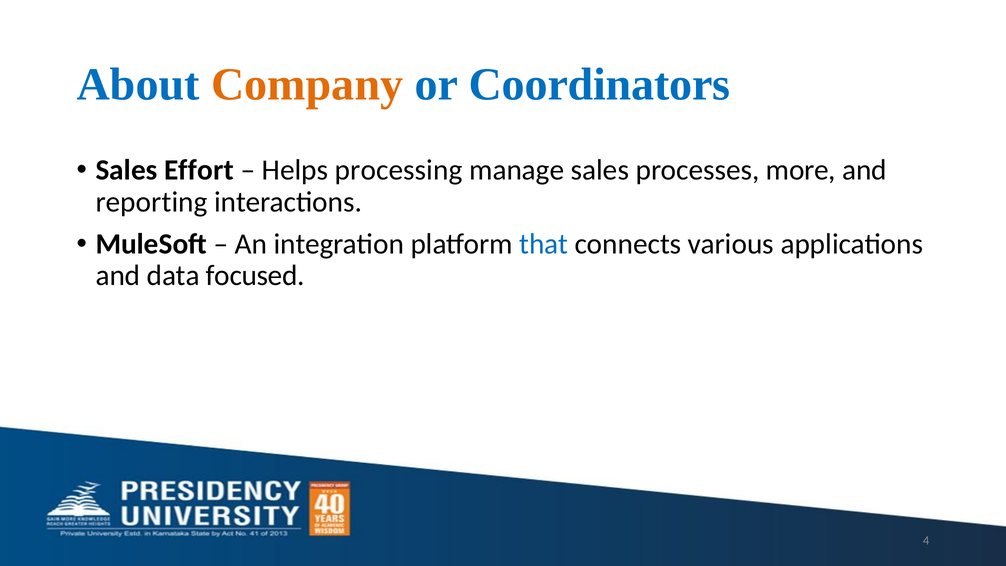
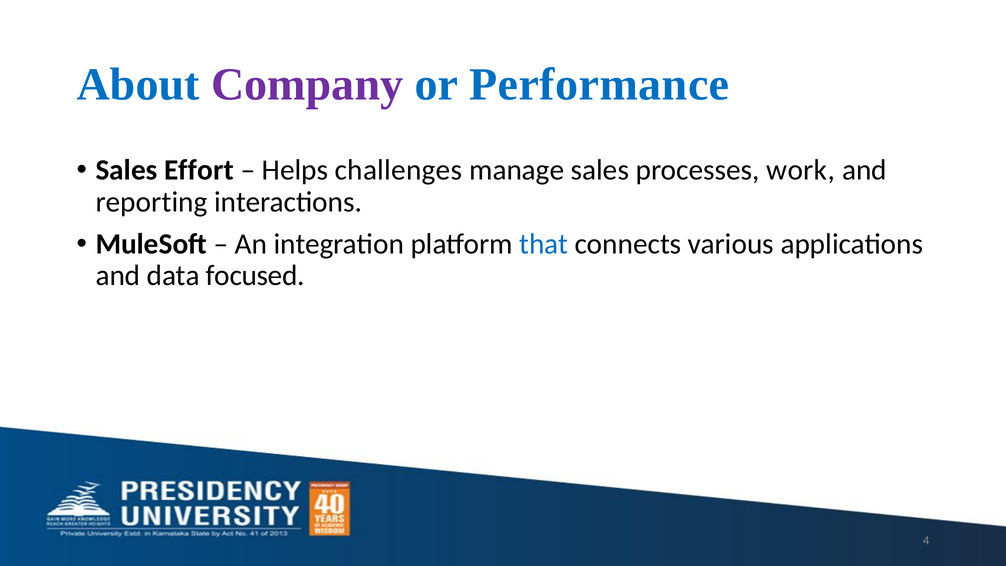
Company colour: orange -> purple
Coordinators: Coordinators -> Performance
processing: processing -> challenges
more: more -> work
